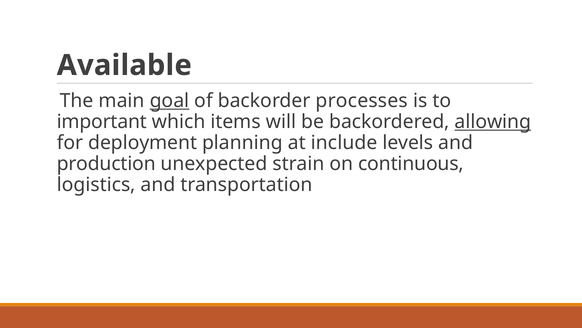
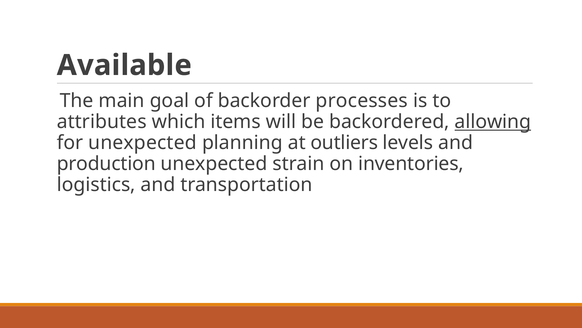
goal underline: present -> none
important: important -> attributes
for deployment: deployment -> unexpected
include: include -> outliers
continuous: continuous -> inventories
